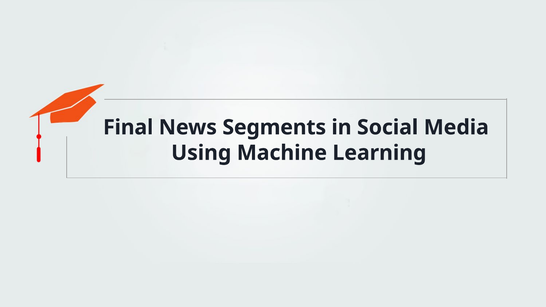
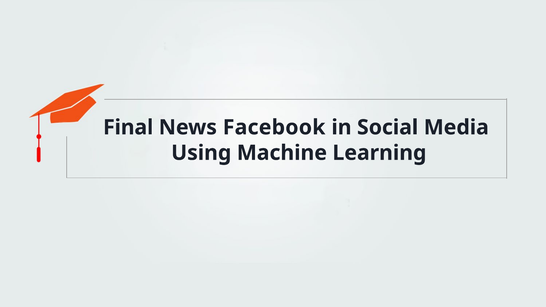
Segments: Segments -> Facebook
